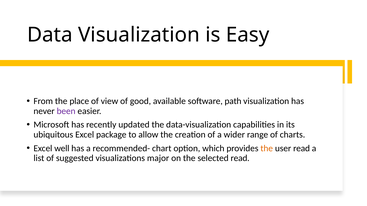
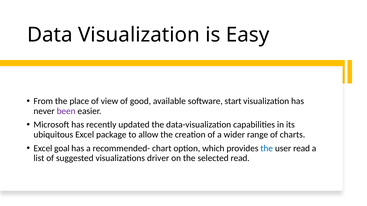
path: path -> start
well: well -> goal
the at (267, 149) colour: orange -> blue
major: major -> driver
